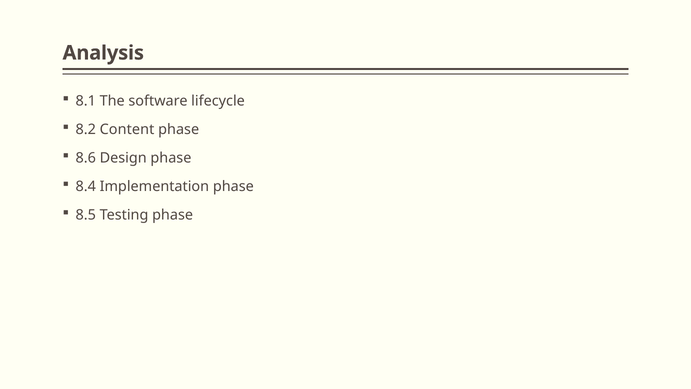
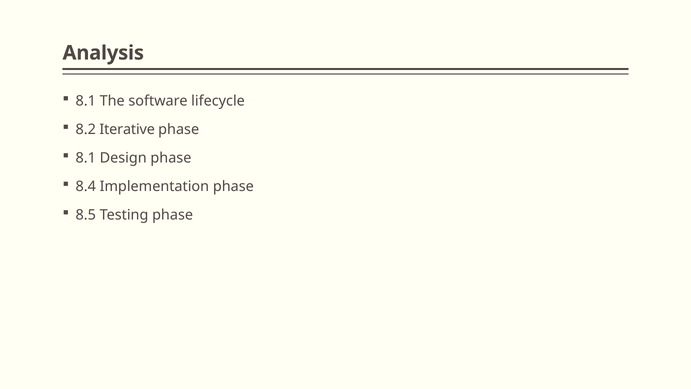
Content: Content -> Iterative
8.6 at (86, 158): 8.6 -> 8.1
